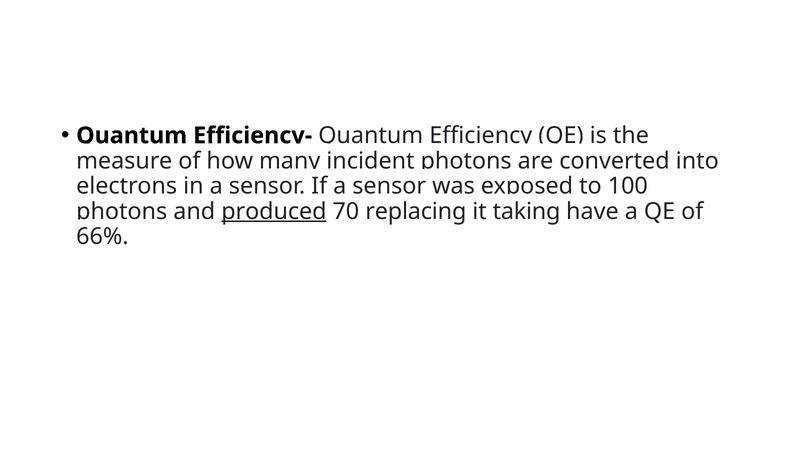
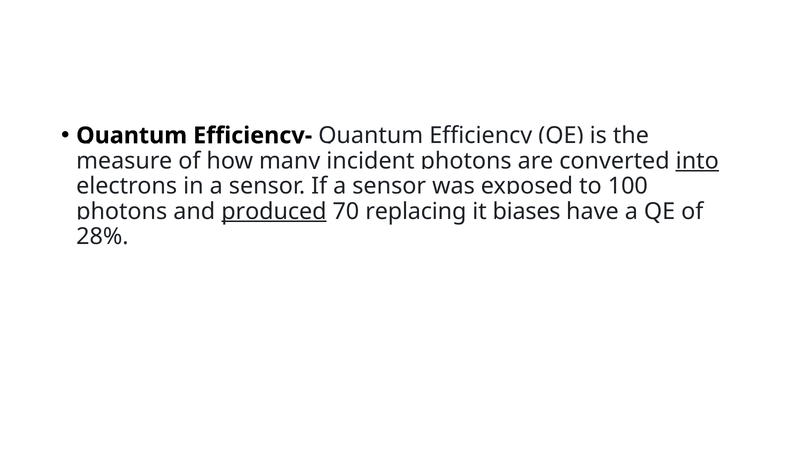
into underline: none -> present
taking: taking -> biases
66%: 66% -> 28%
